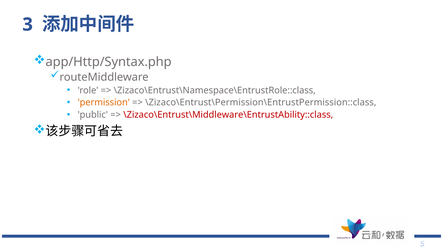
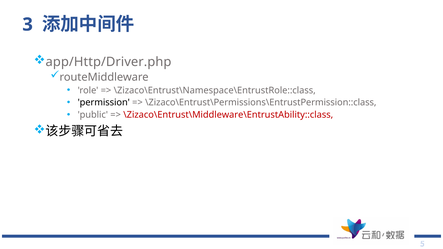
app/Http/Syntax.php: app/Http/Syntax.php -> app/Http/Driver.php
permission colour: orange -> black
\Zizaco\Entrust\Permission\EntrustPermission::class: \Zizaco\Entrust\Permission\EntrustPermission::class -> \Zizaco\Entrust\Permissions\EntrustPermission::class
